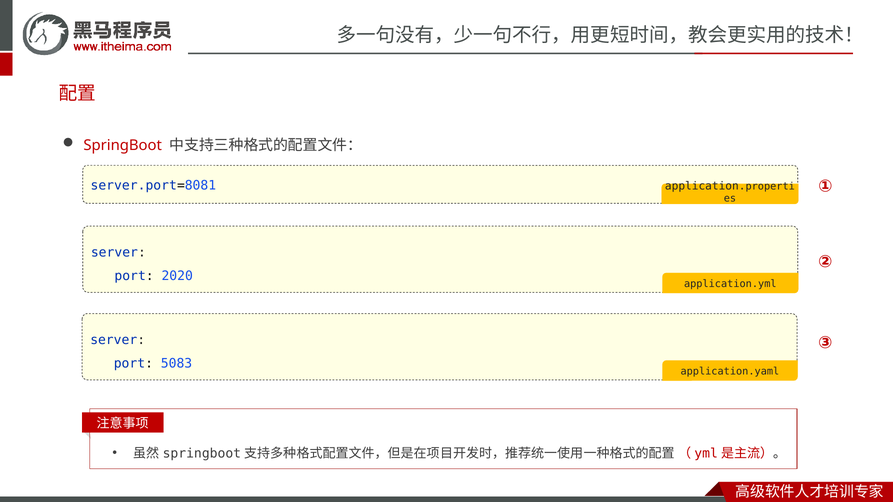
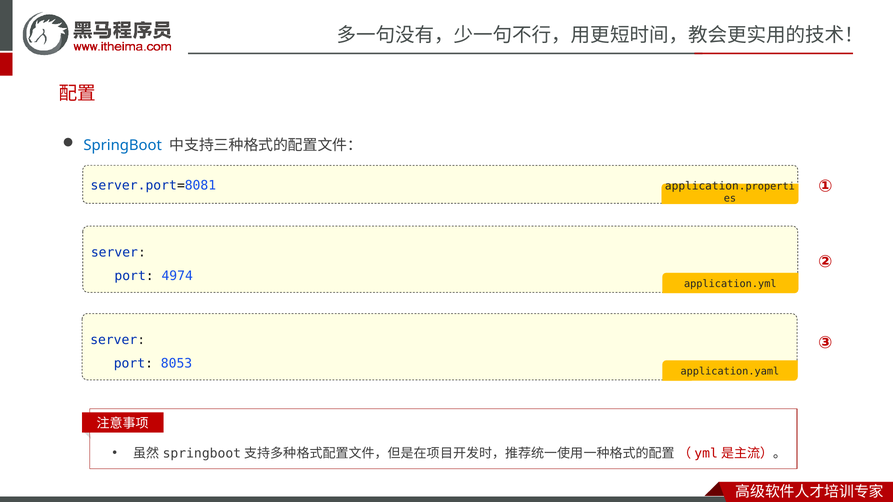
SpringBoot colour: red -> blue
2020: 2020 -> 4974
5083: 5083 -> 8053
